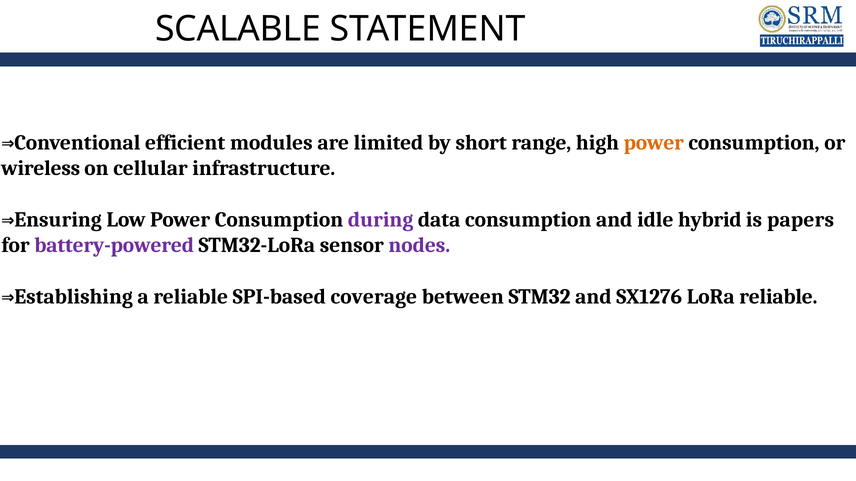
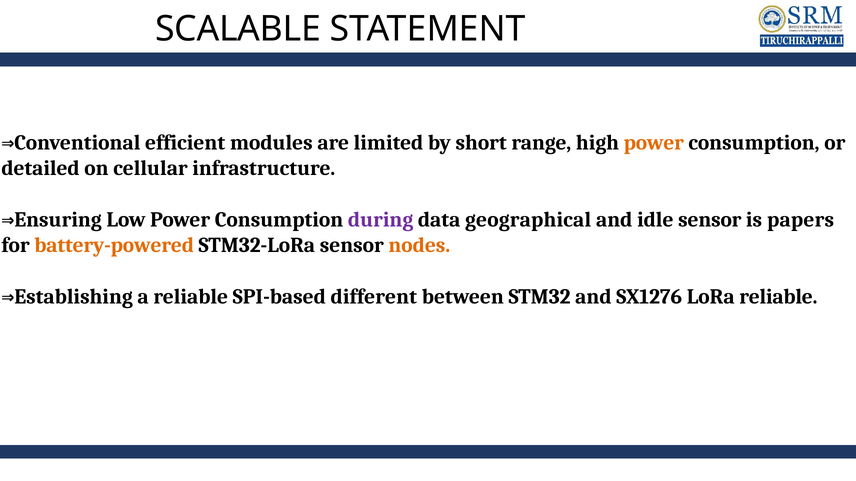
wireless: wireless -> detailed
data consumption: consumption -> geographical
idle hybrid: hybrid -> sensor
battery-powered colour: purple -> orange
nodes colour: purple -> orange
coverage: coverage -> different
